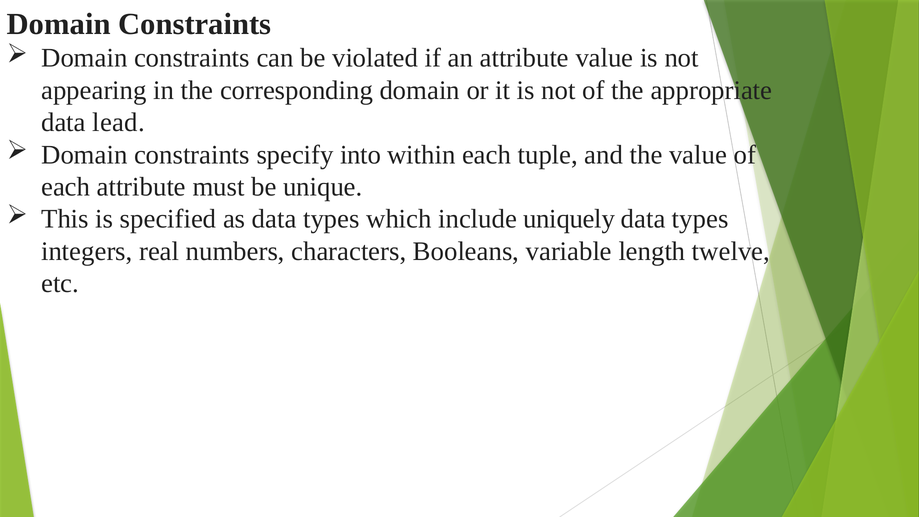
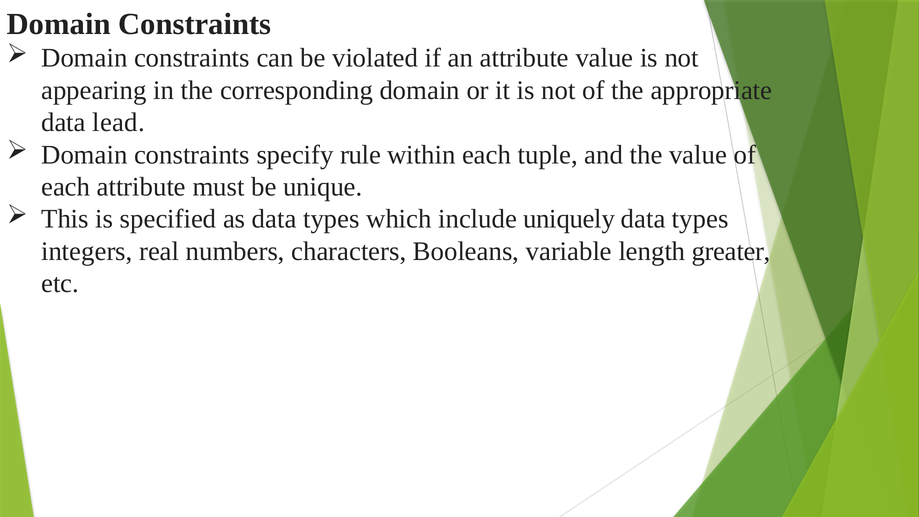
into: into -> rule
twelve: twelve -> greater
